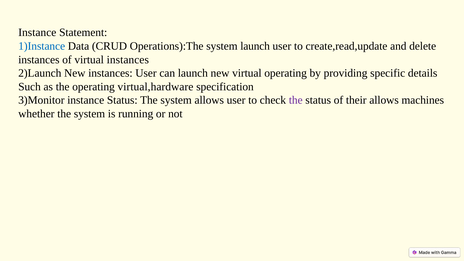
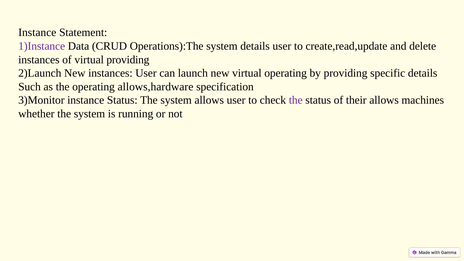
1)Instance colour: blue -> purple
system launch: launch -> details
virtual instances: instances -> providing
virtual,hardware: virtual,hardware -> allows,hardware
